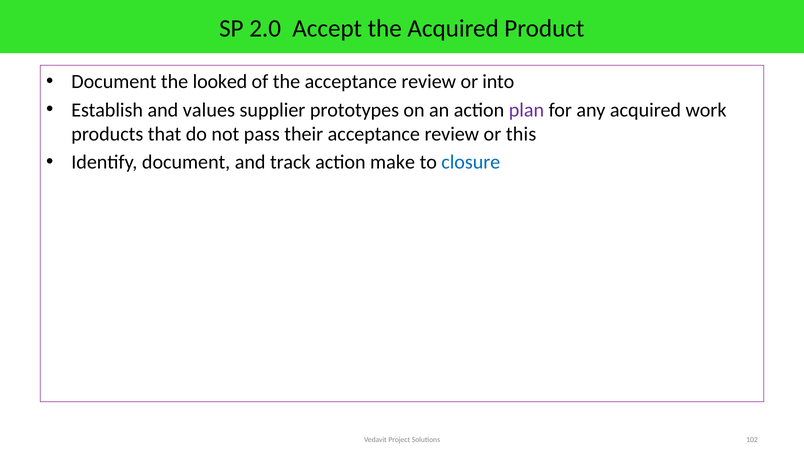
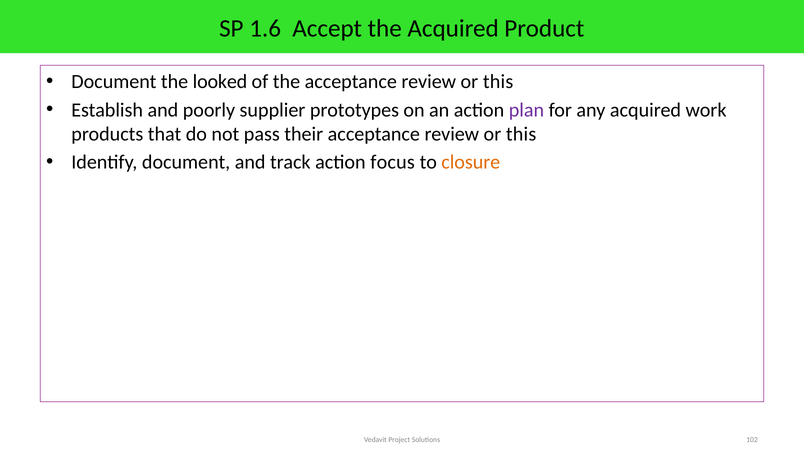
2.0: 2.0 -> 1.6
into at (498, 82): into -> this
values: values -> poorly
make: make -> focus
closure colour: blue -> orange
